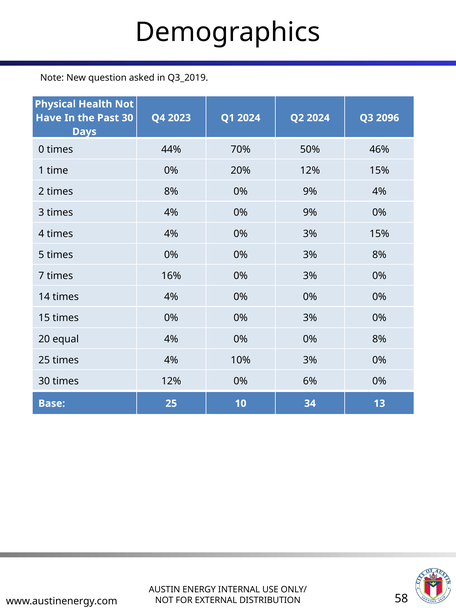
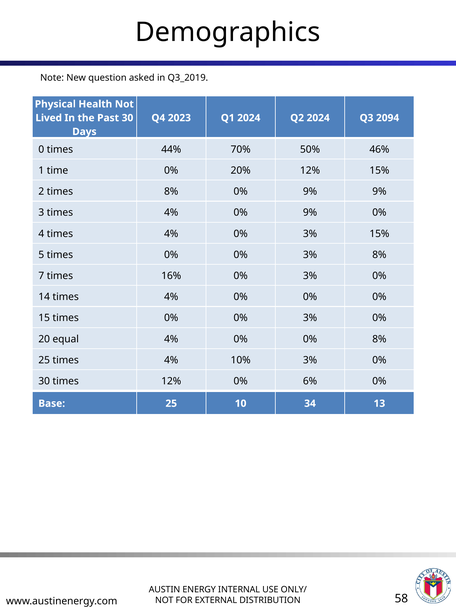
Have: Have -> Lived
2096: 2096 -> 2094
9% 4%: 4% -> 9%
